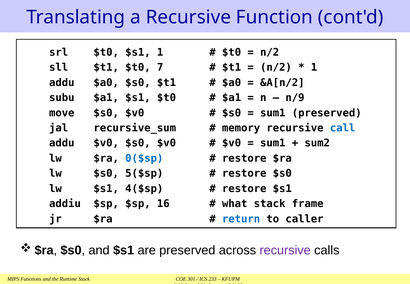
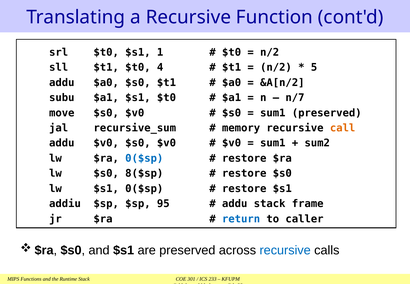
7: 7 -> 4
1 at (314, 67): 1 -> 5
n/9: n/9 -> n/7
call colour: blue -> orange
5($sp: 5($sp -> 8($sp
$s1 4($sp: 4($sp -> 0($sp
16: 16 -> 95
what at (235, 204): what -> addu
recursive at (285, 250) colour: purple -> blue
